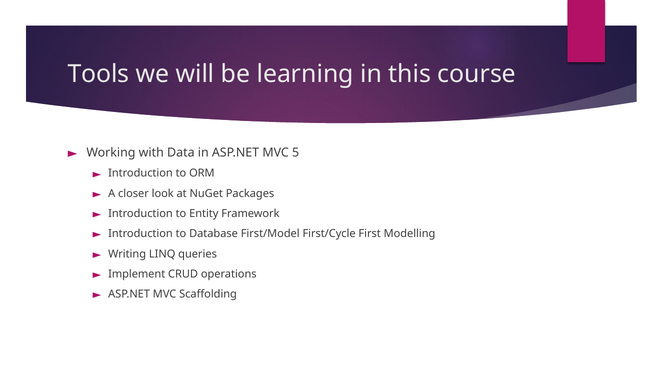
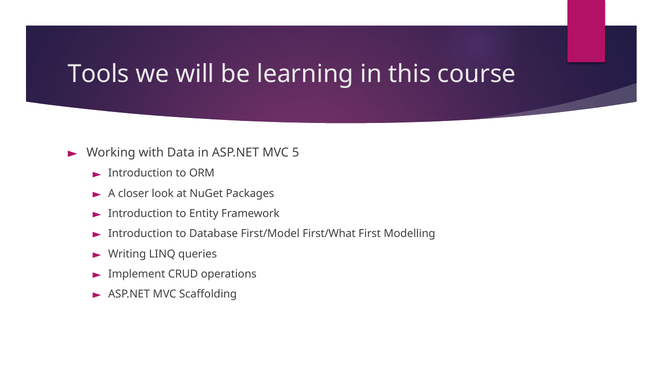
First/Cycle: First/Cycle -> First/What
